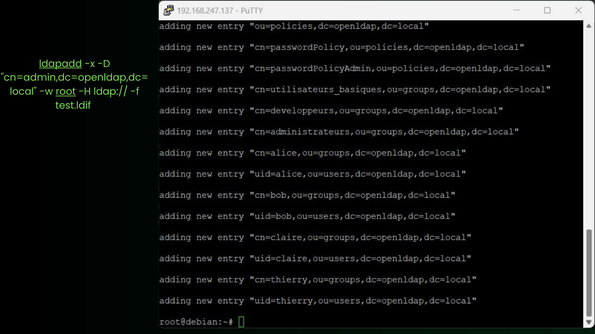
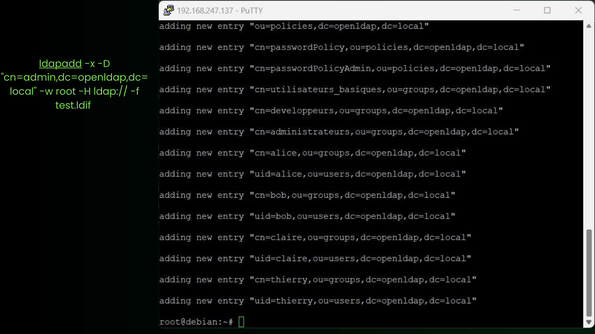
root underline: present -> none
